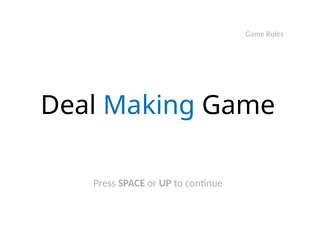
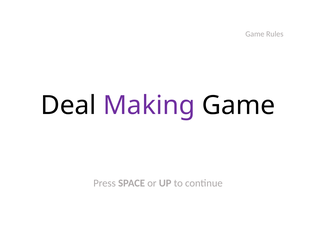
Making colour: blue -> purple
